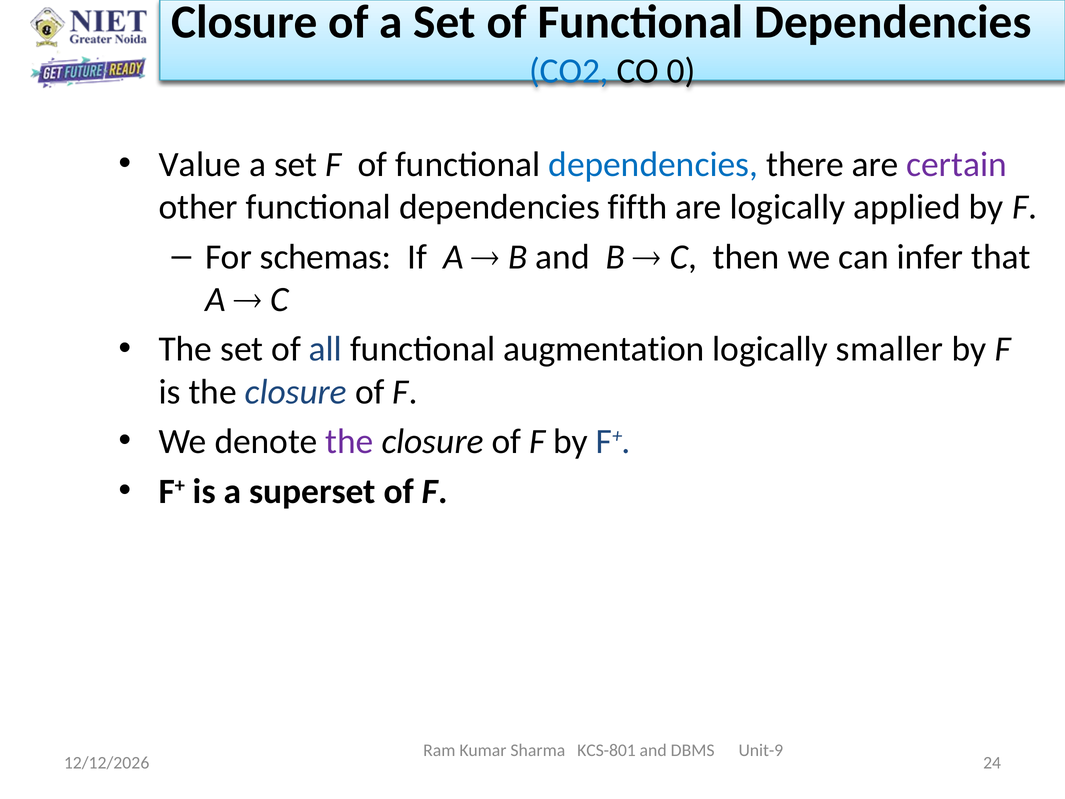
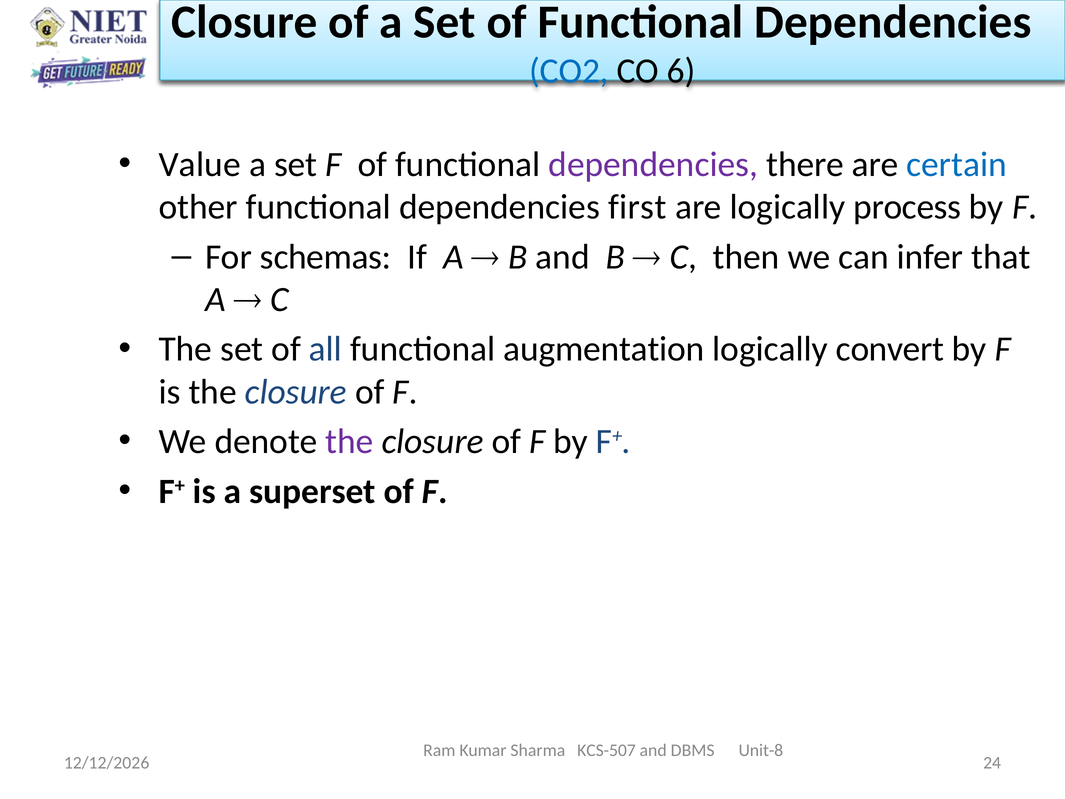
0: 0 -> 6
dependencies at (653, 165) colour: blue -> purple
certain colour: purple -> blue
fifth: fifth -> first
applied: applied -> process
smaller: smaller -> convert
KCS-801: KCS-801 -> KCS-507
Unit-9: Unit-9 -> Unit-8
